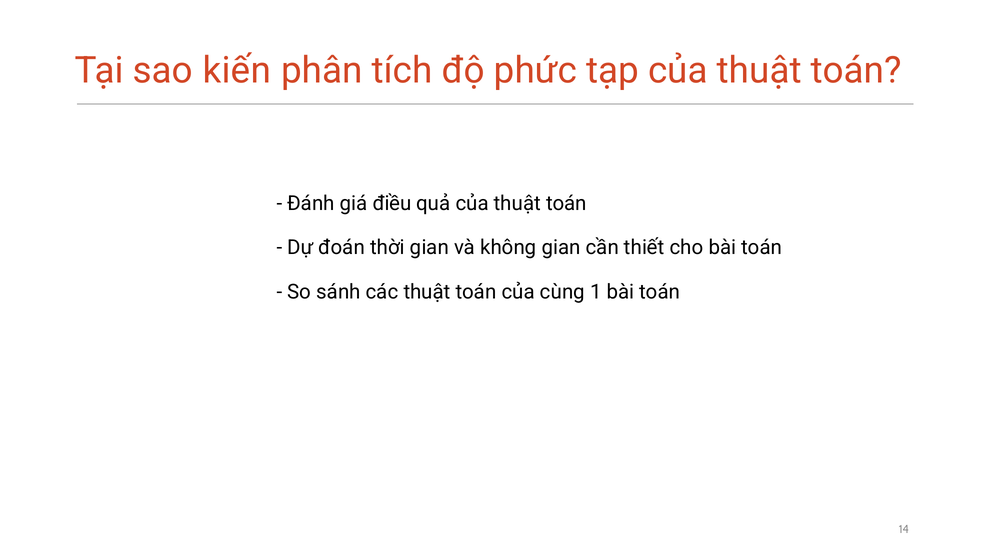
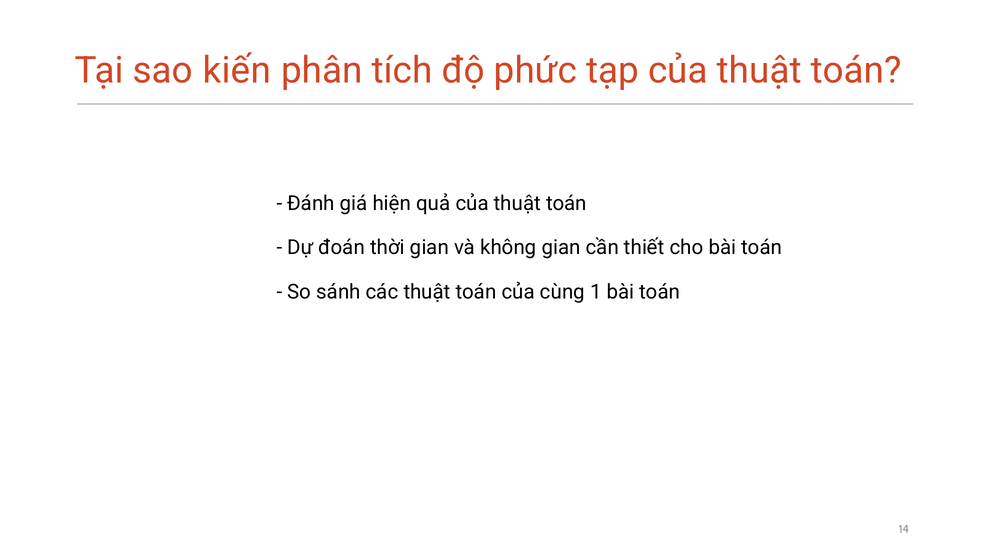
điều: điều -> hiện
